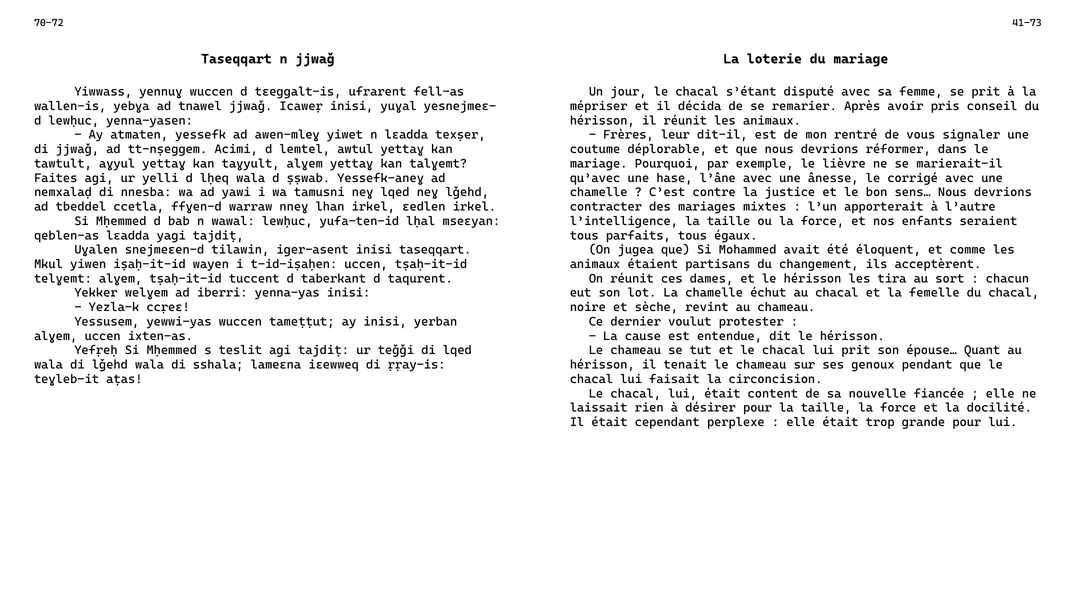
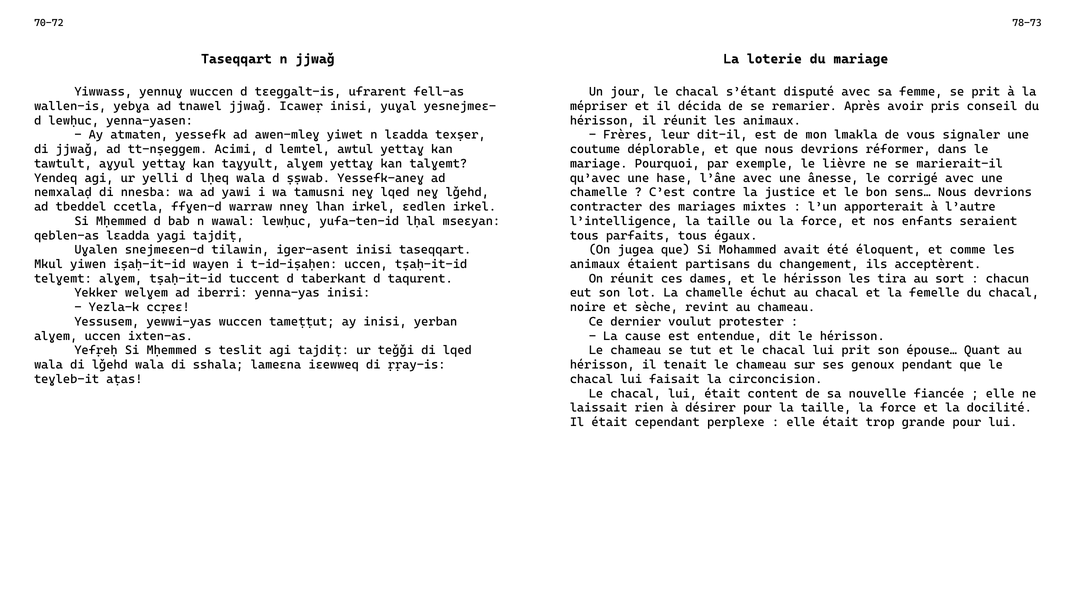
41-73: 41-73 -> 78-73
rentré: rentré -> lmakla
Faites: Faites -> Yendeq
